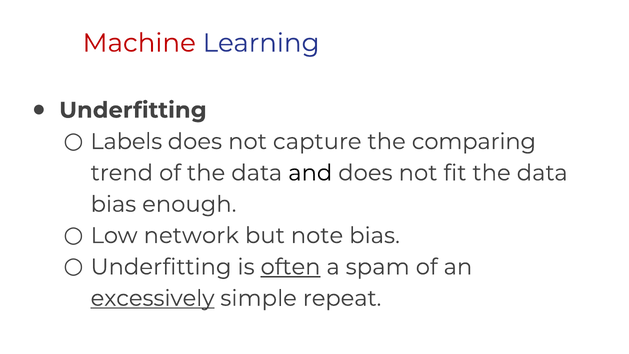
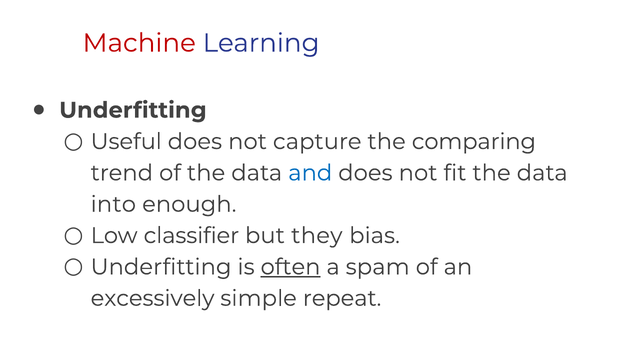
Labels: Labels -> Useful
and colour: black -> blue
bias at (113, 204): bias -> into
network: network -> classifier
note: note -> they
excessively underline: present -> none
